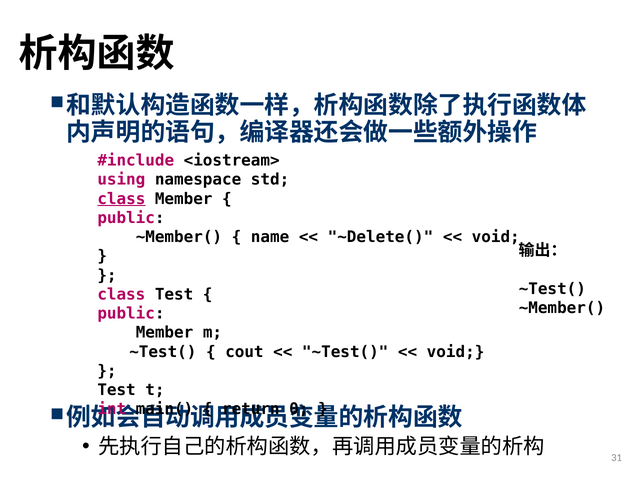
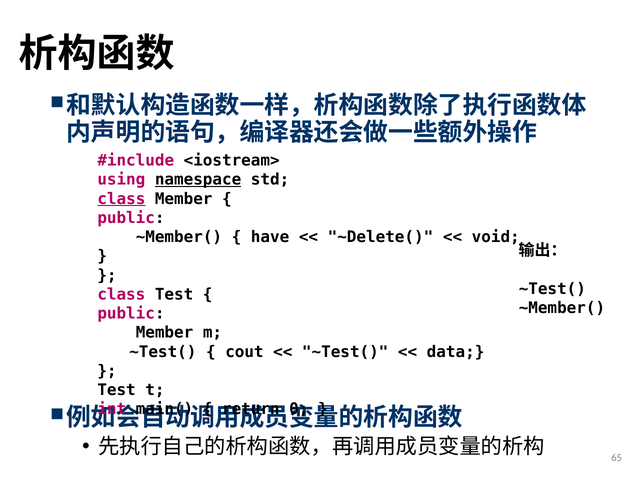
namespace underline: none -> present
name: name -> have
void at (456, 352): void -> data
31: 31 -> 65
